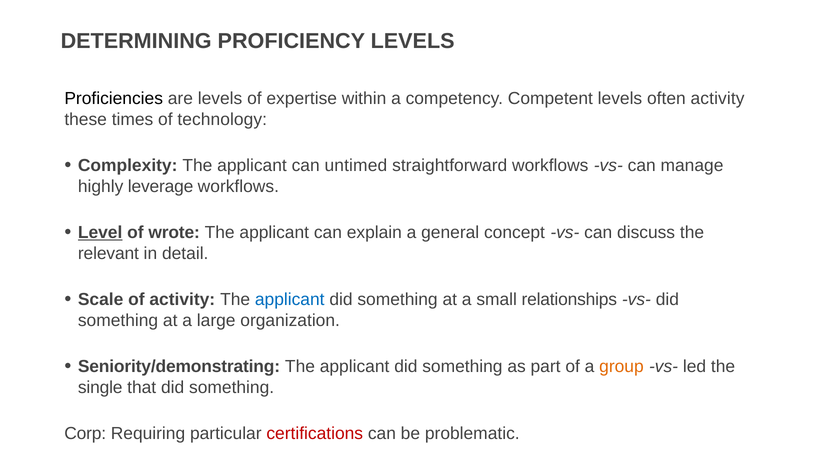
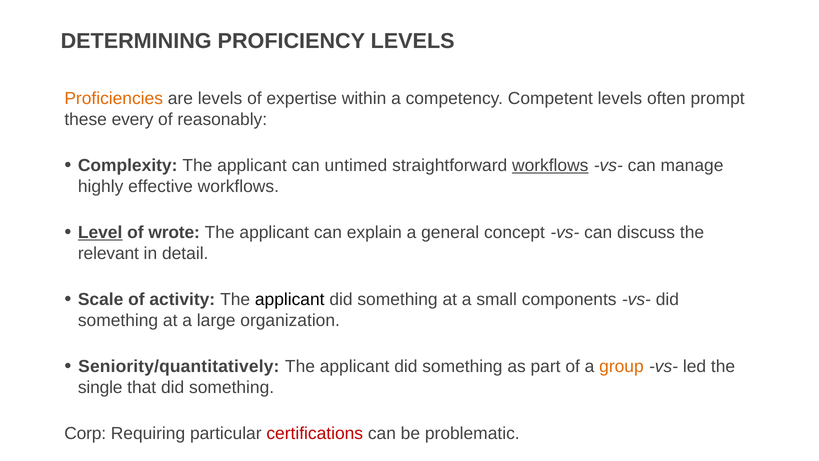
Proficiencies colour: black -> orange
often activity: activity -> prompt
times: times -> every
technology: technology -> reasonably
workflows at (550, 166) underline: none -> present
leverage: leverage -> effective
applicant at (290, 300) colour: blue -> black
relationships: relationships -> components
Seniority/demonstrating: Seniority/demonstrating -> Seniority/quantitatively
